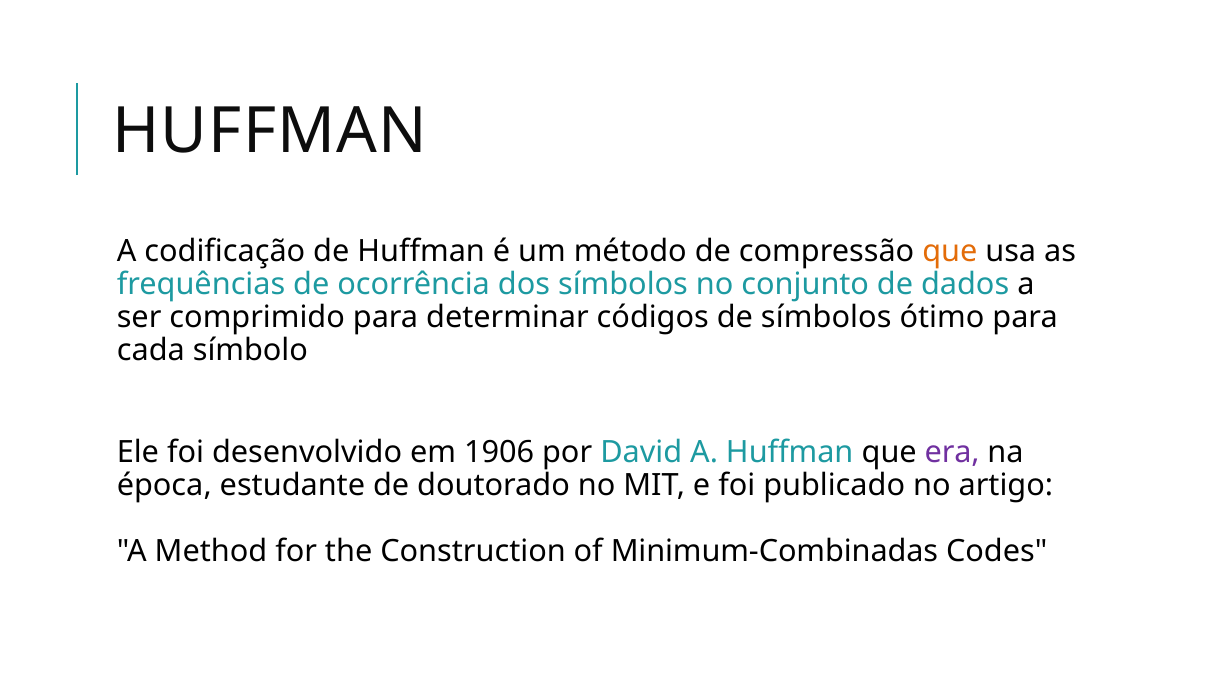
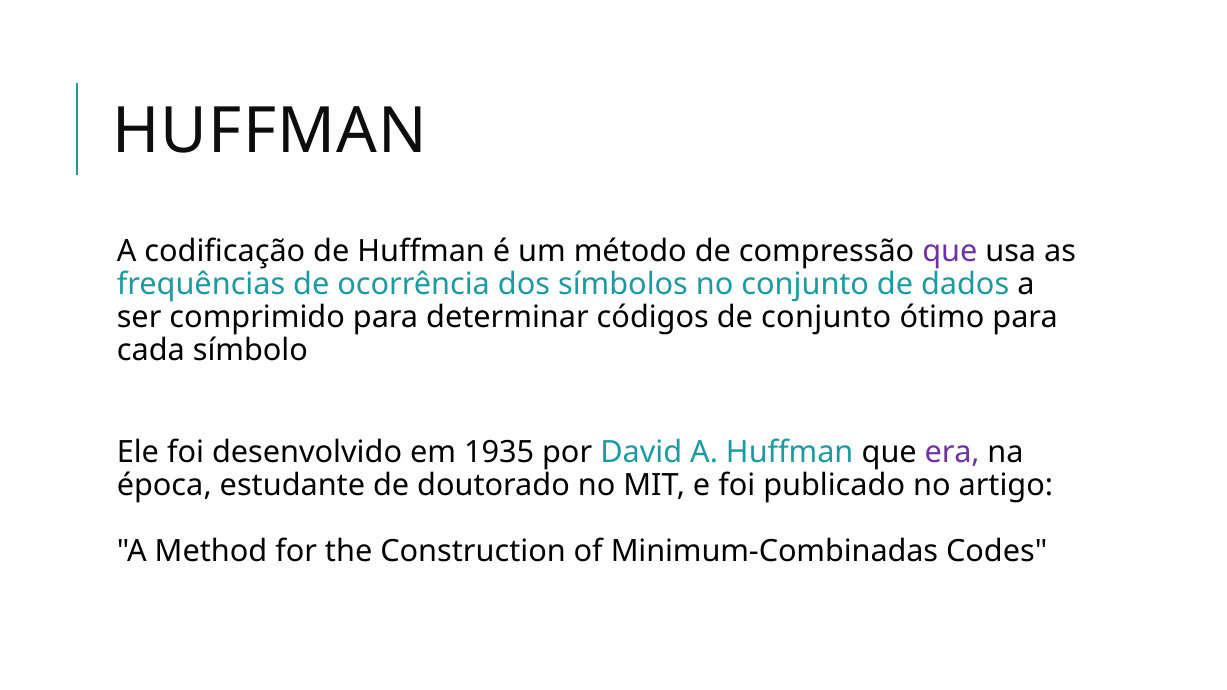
que at (950, 251) colour: orange -> purple
de símbolos: símbolos -> conjunto
1906: 1906 -> 1935
